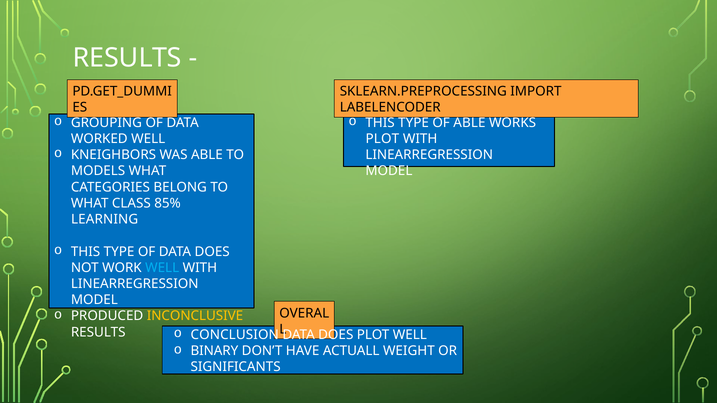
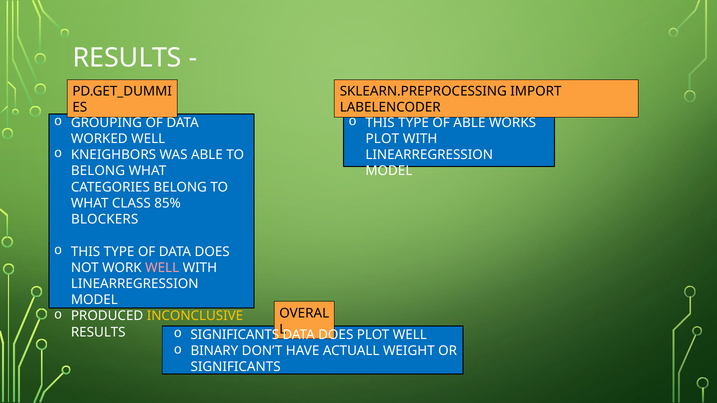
MODELS at (98, 171): MODELS -> BELONG
LEARNING: LEARNING -> BLOCKERS
WELL at (162, 268) colour: light blue -> pink
CONCLUSION at (235, 335): CONCLUSION -> SIGNIFICANTS
